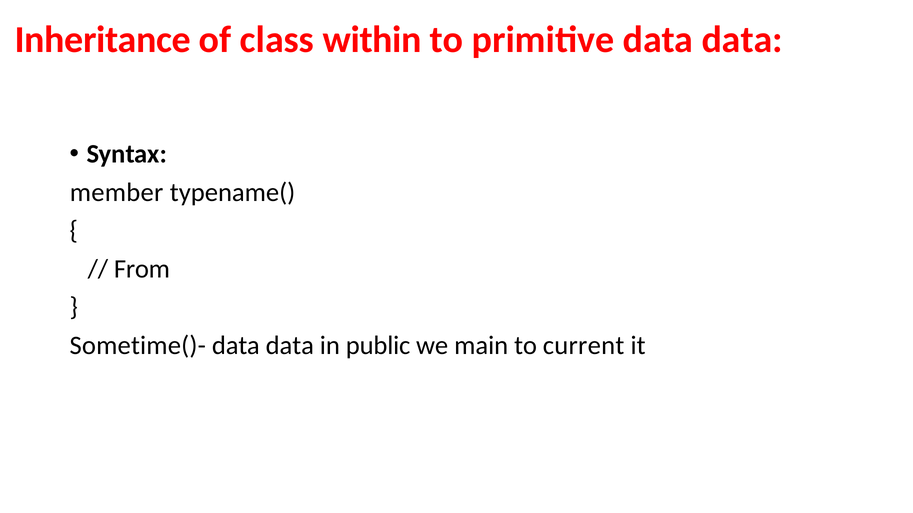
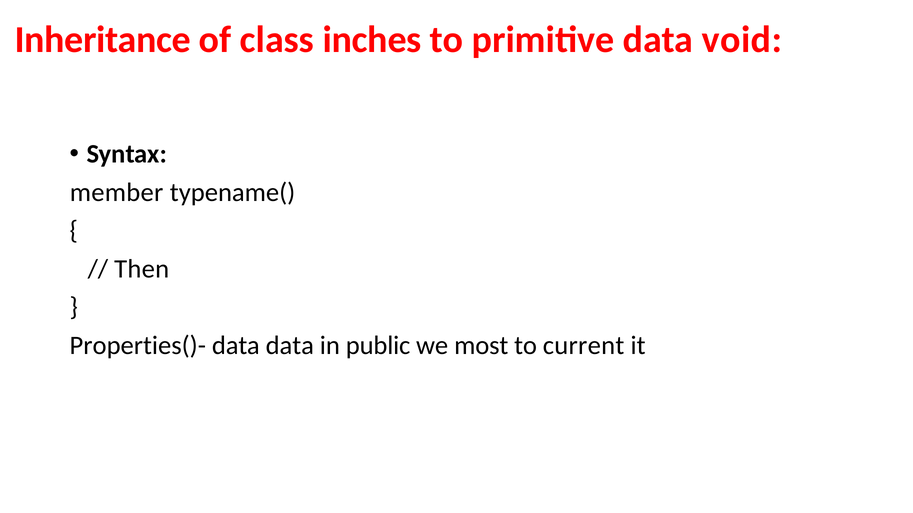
within: within -> inches
primitive data data: data -> void
From: From -> Then
Sometime()-: Sometime()- -> Properties()-
main: main -> most
